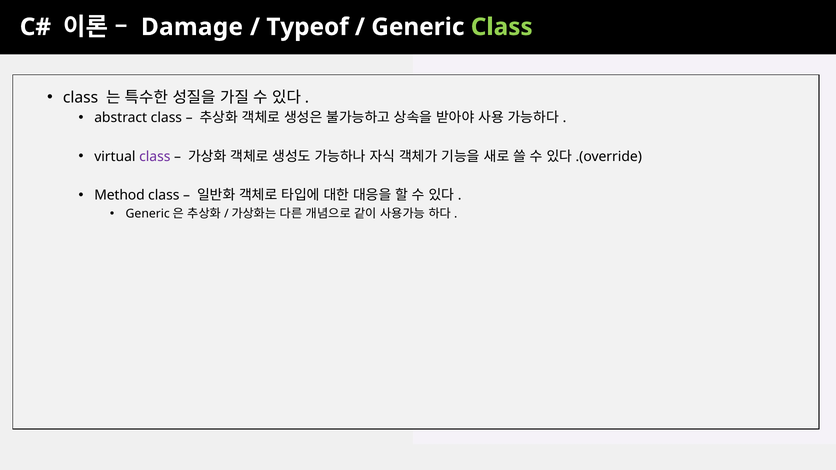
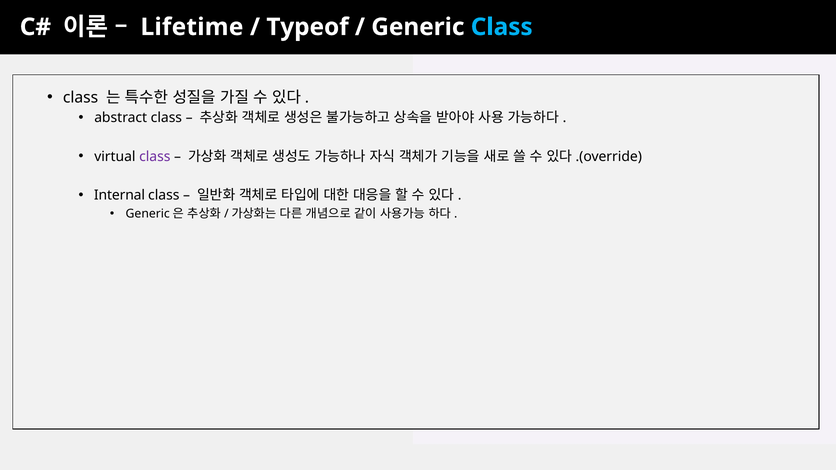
Damage: Damage -> Lifetime
Class at (502, 27) colour: light green -> light blue
Method: Method -> Internal
